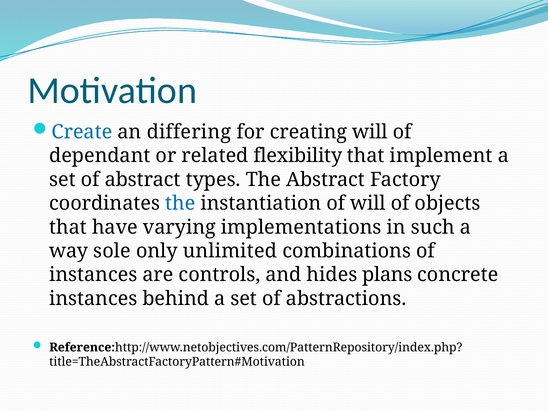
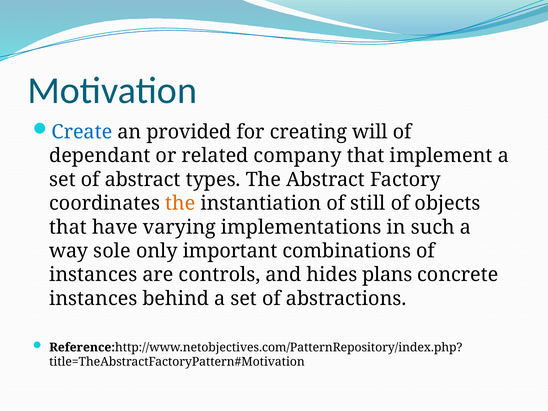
differing: differing -> provided
flexibility: flexibility -> company
the at (180, 203) colour: blue -> orange
of will: will -> still
unlimited: unlimited -> important
